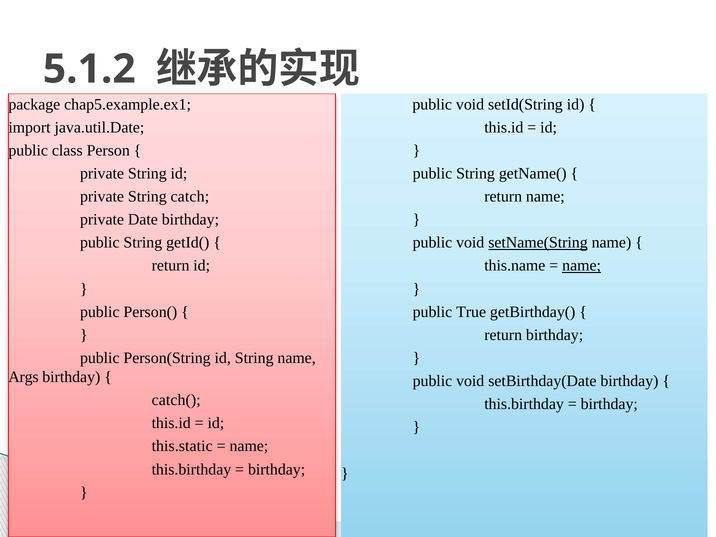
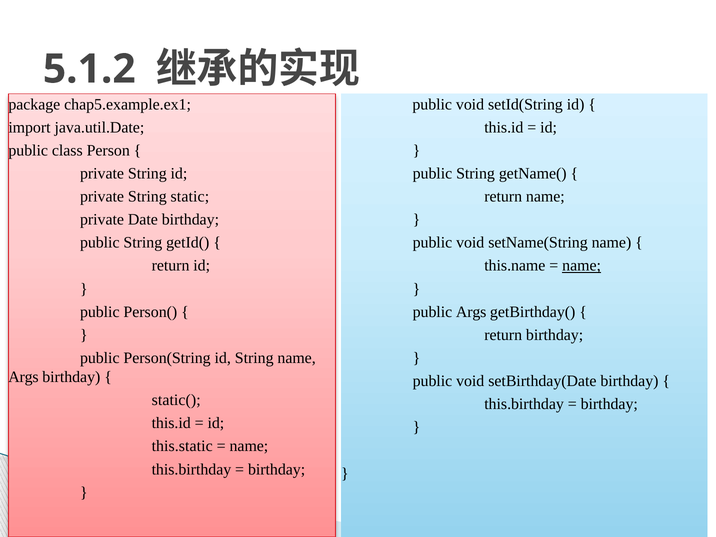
catch: catch -> static
setName(String underline: present -> none
public True: True -> Args
catch(: catch( -> static(
